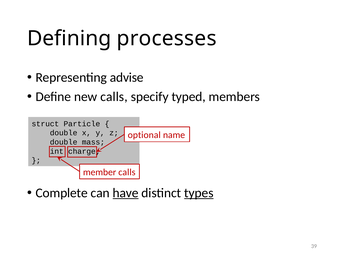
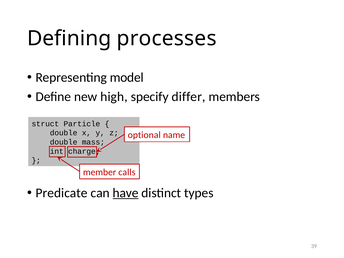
advise: advise -> model
new calls: calls -> high
typed: typed -> differ
Complete: Complete -> Predicate
types underline: present -> none
